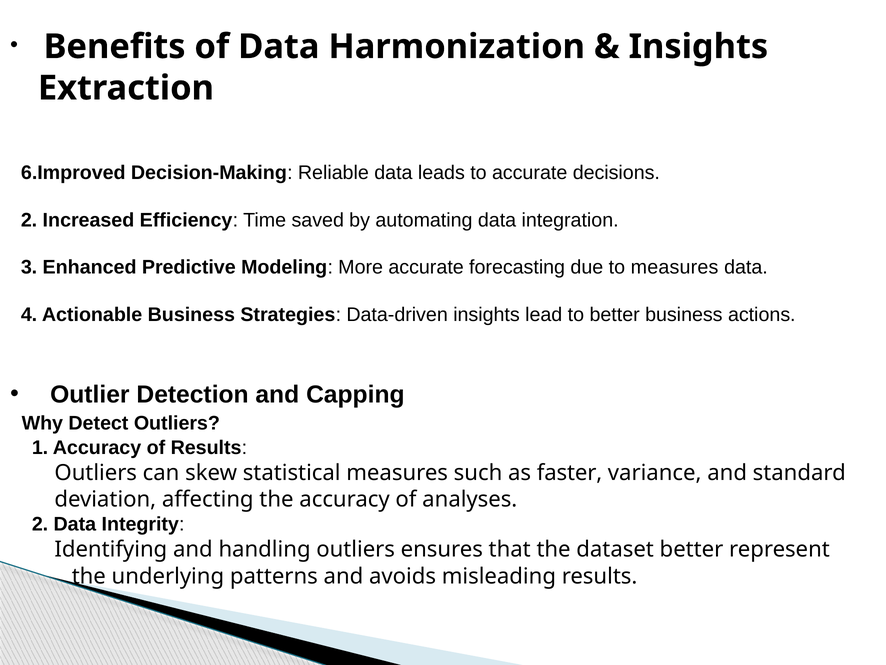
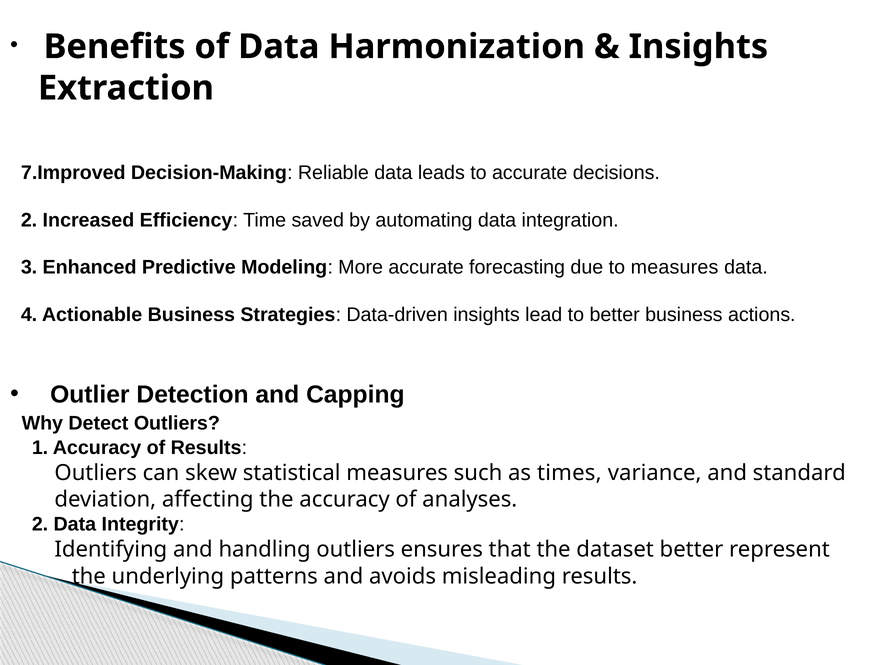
6.Improved: 6.Improved -> 7.Improved
faster: faster -> times
